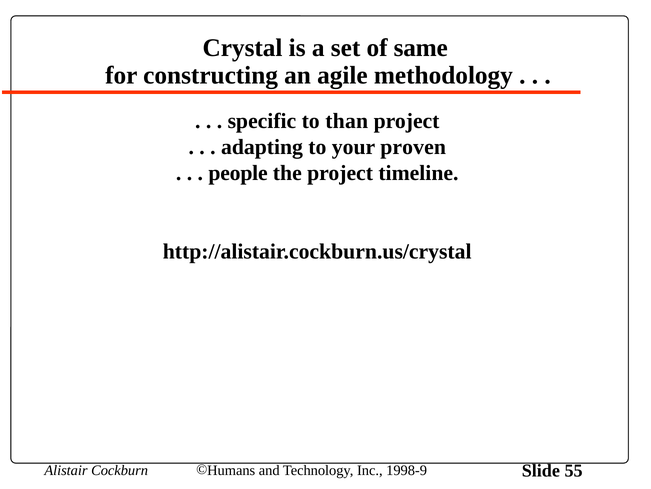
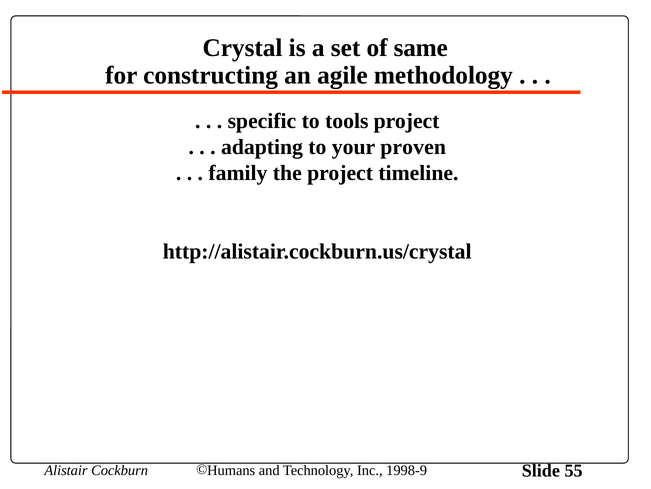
than: than -> tools
people: people -> family
